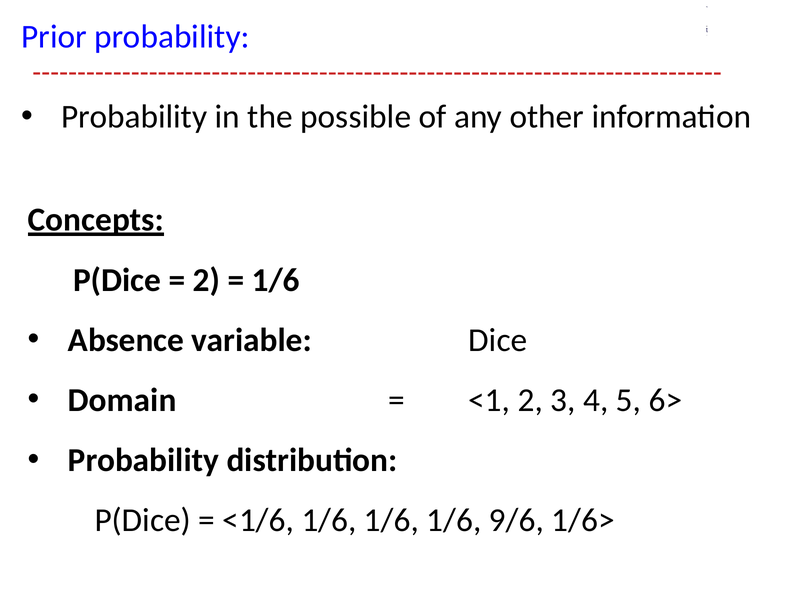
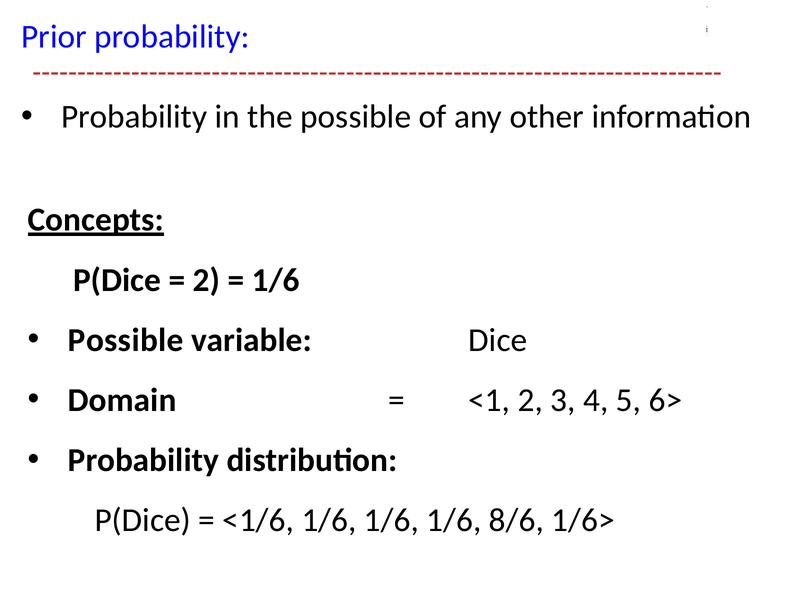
Absence at (126, 340): Absence -> Possible
9/6: 9/6 -> 8/6
